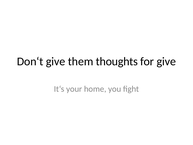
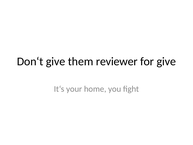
thoughts: thoughts -> reviewer
